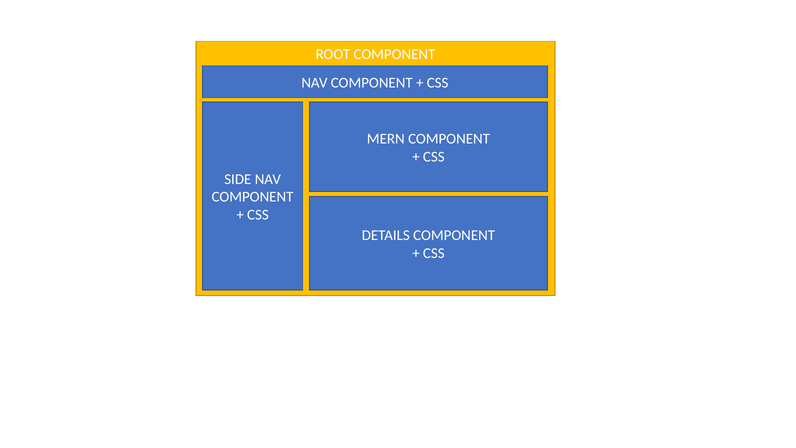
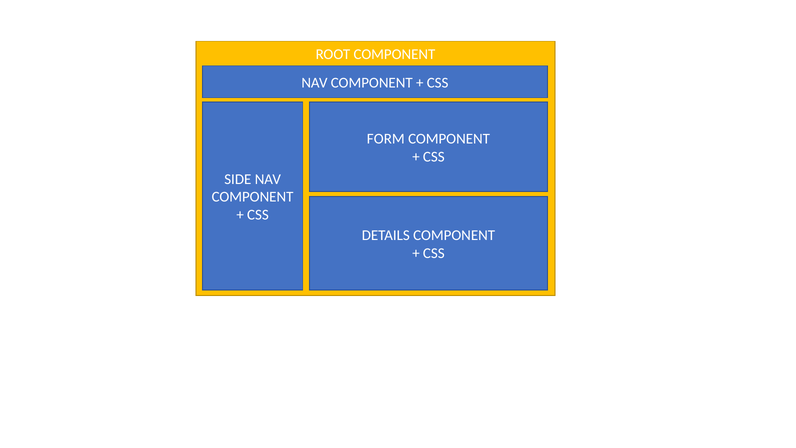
MERN: MERN -> FORM
